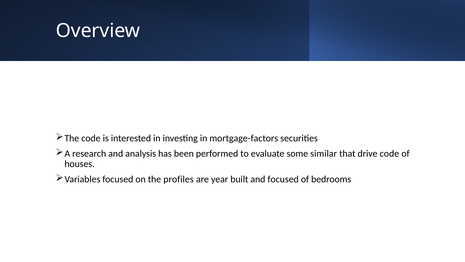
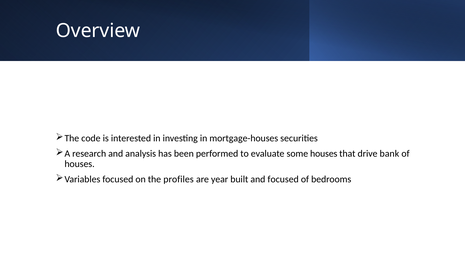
mortgage-factors: mortgage-factors -> mortgage-houses
some similar: similar -> houses
drive code: code -> bank
